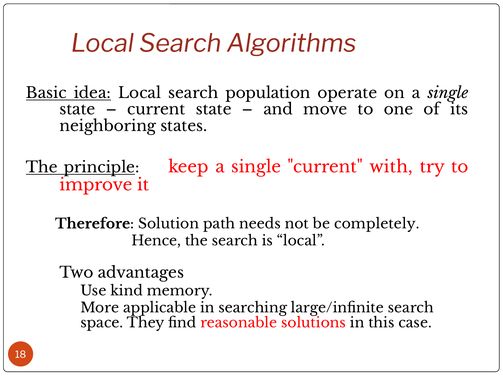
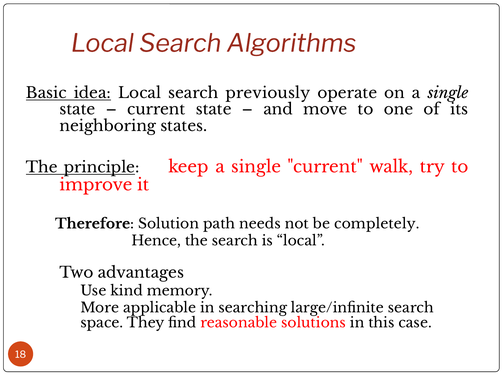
population: population -> previously
with: with -> walk
